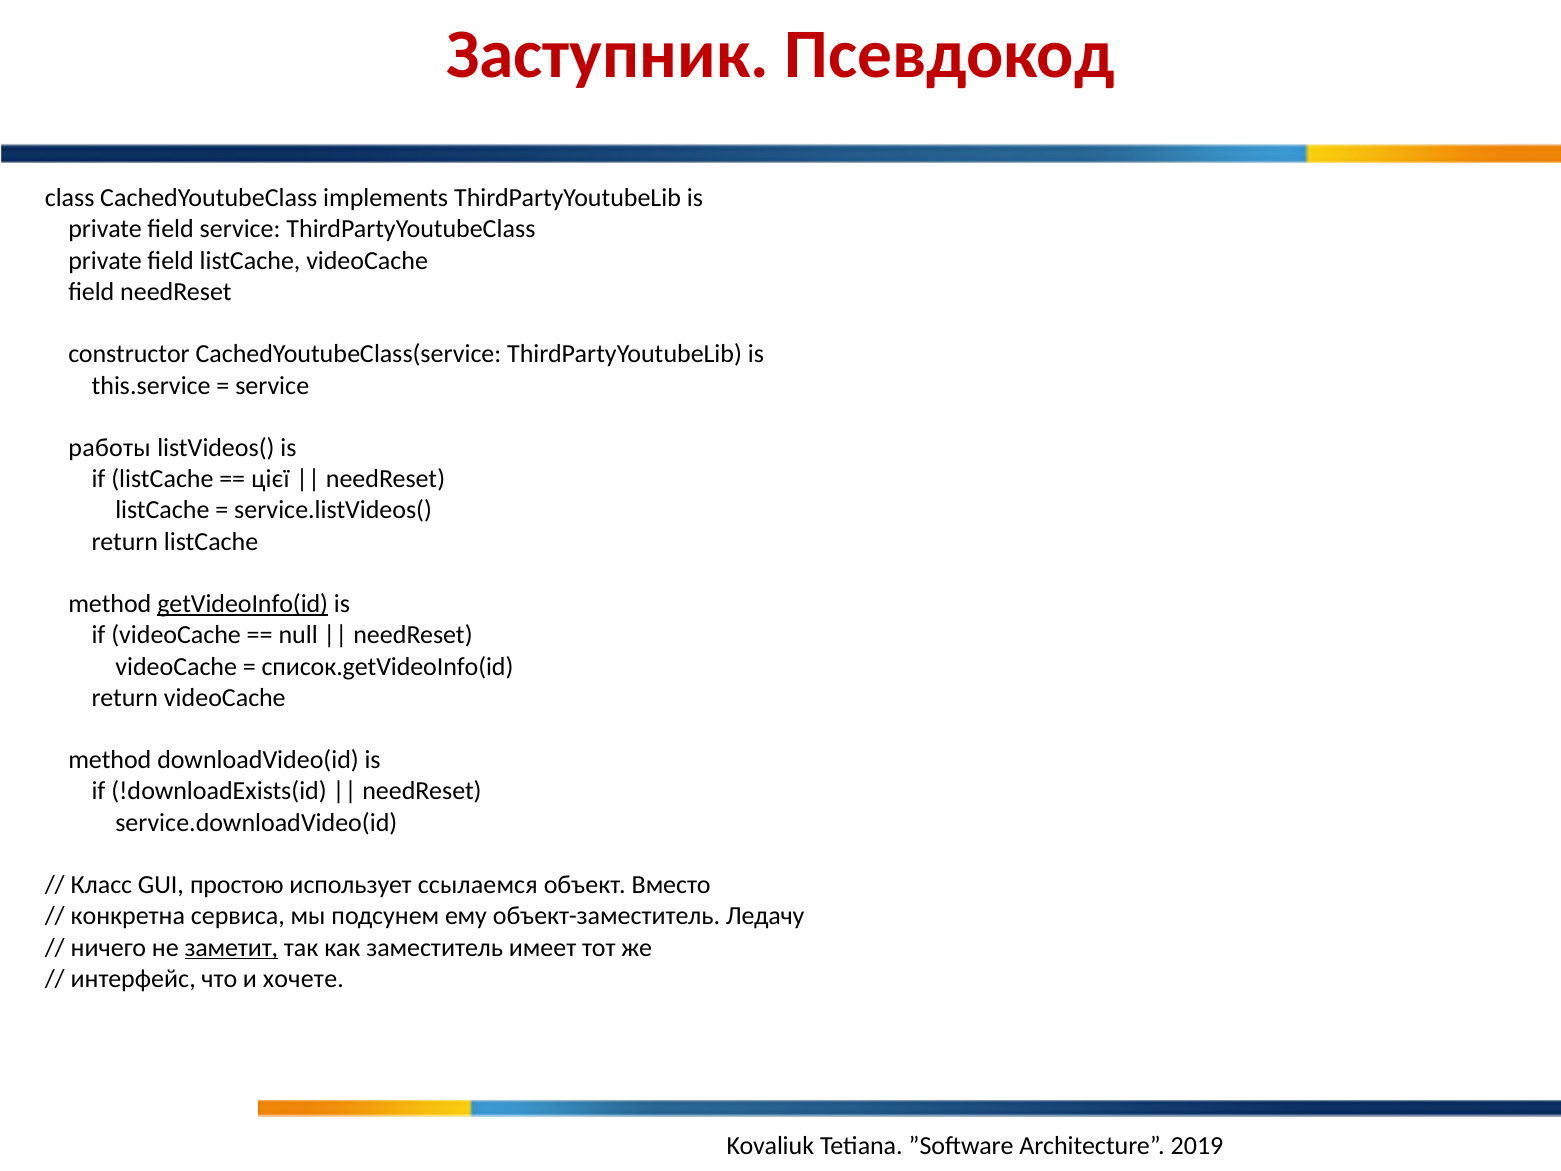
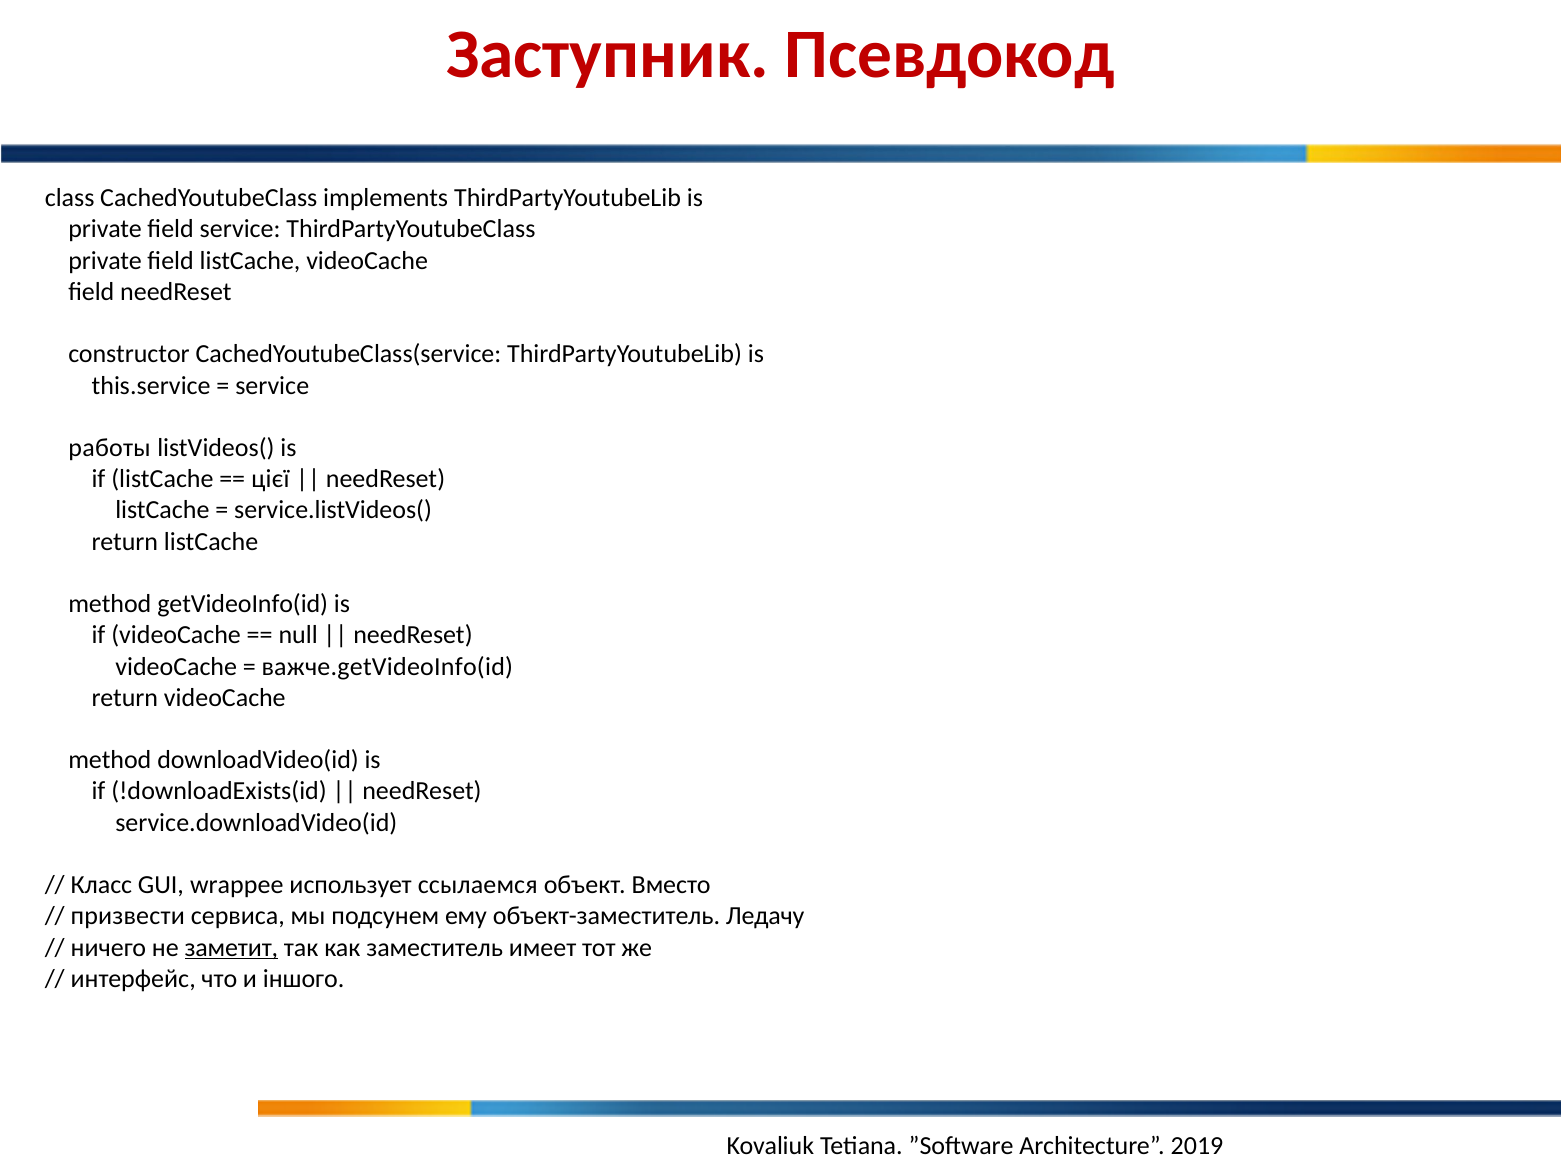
getVideoInfo(id underline: present -> none
список.getVideoInfo(id: список.getVideoInfo(id -> важче.getVideoInfo(id
простою: простою -> wrappee
конкретна: конкретна -> призвести
хочете: хочете -> іншого
